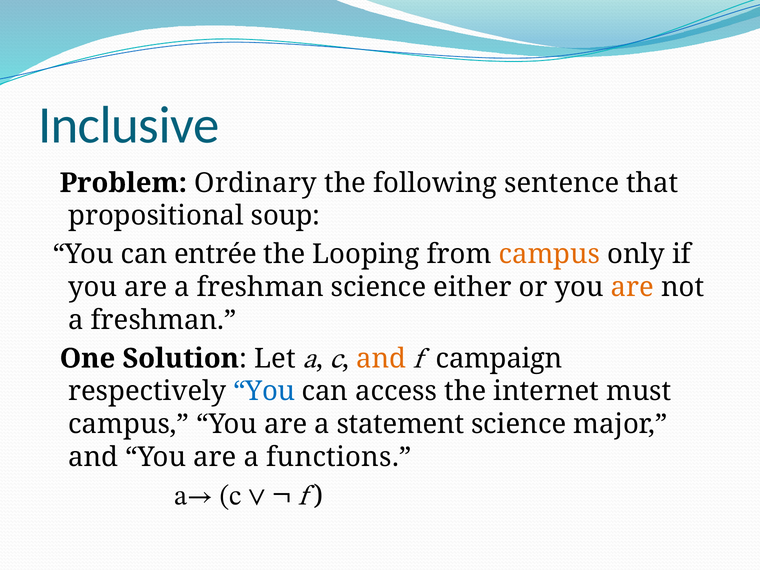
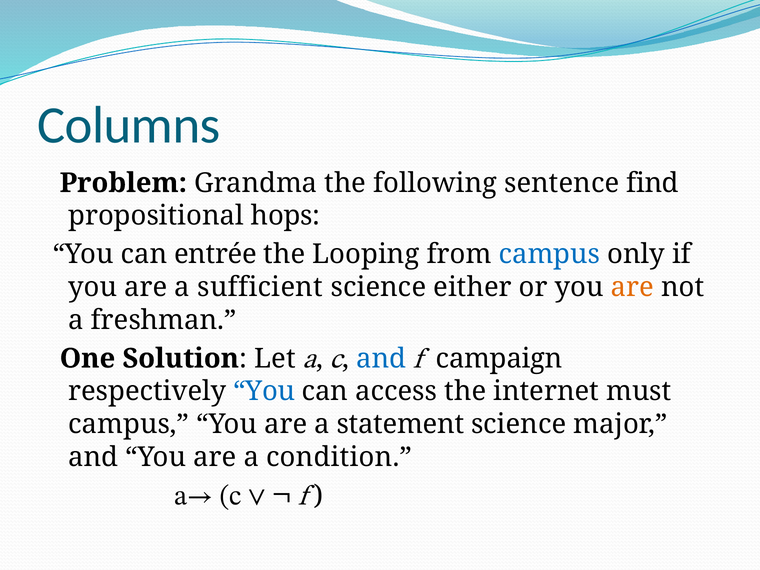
Inclusive: Inclusive -> Columns
Ordinary: Ordinary -> Grandma
that: that -> find
soup: soup -> hops
campus at (549, 254) colour: orange -> blue
are a freshman: freshman -> sufficient
and at (381, 358) colour: orange -> blue
functions: functions -> condition
